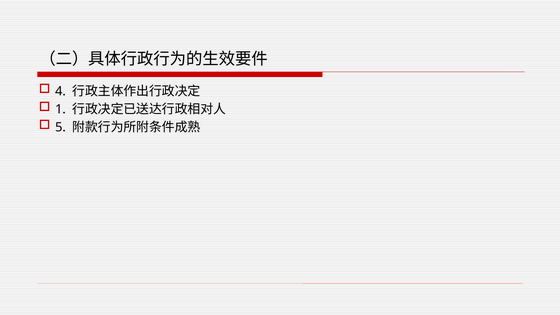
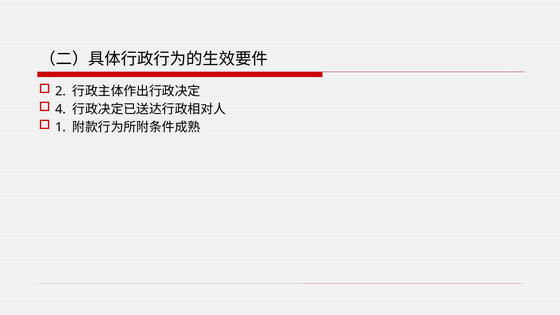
4: 4 -> 2
1: 1 -> 4
5: 5 -> 1
